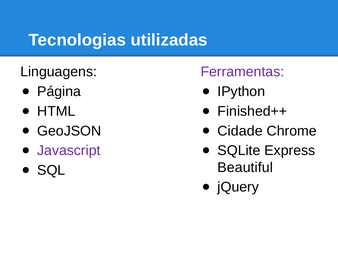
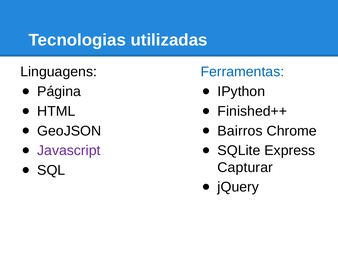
Ferramentas colour: purple -> blue
Cidade: Cidade -> Bairros
Beautiful: Beautiful -> Capturar
